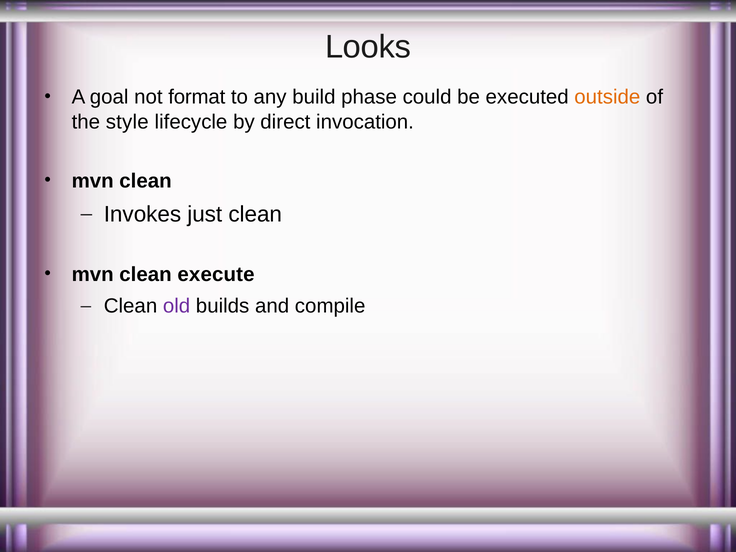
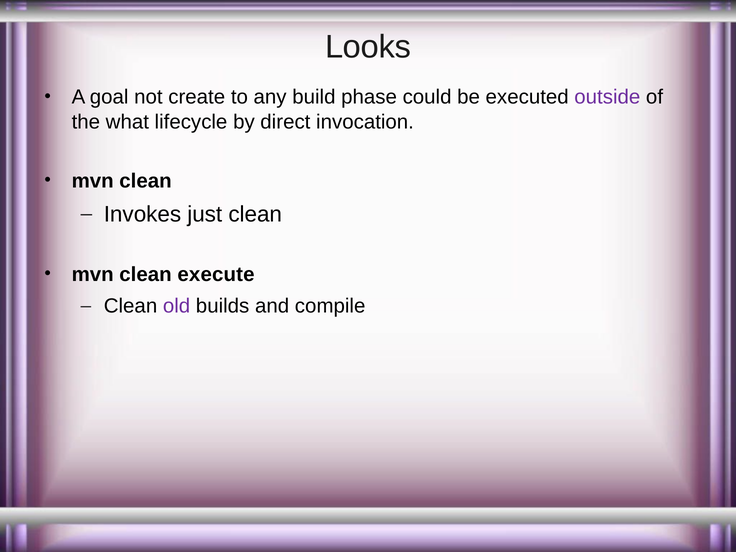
format: format -> create
outside colour: orange -> purple
style: style -> what
